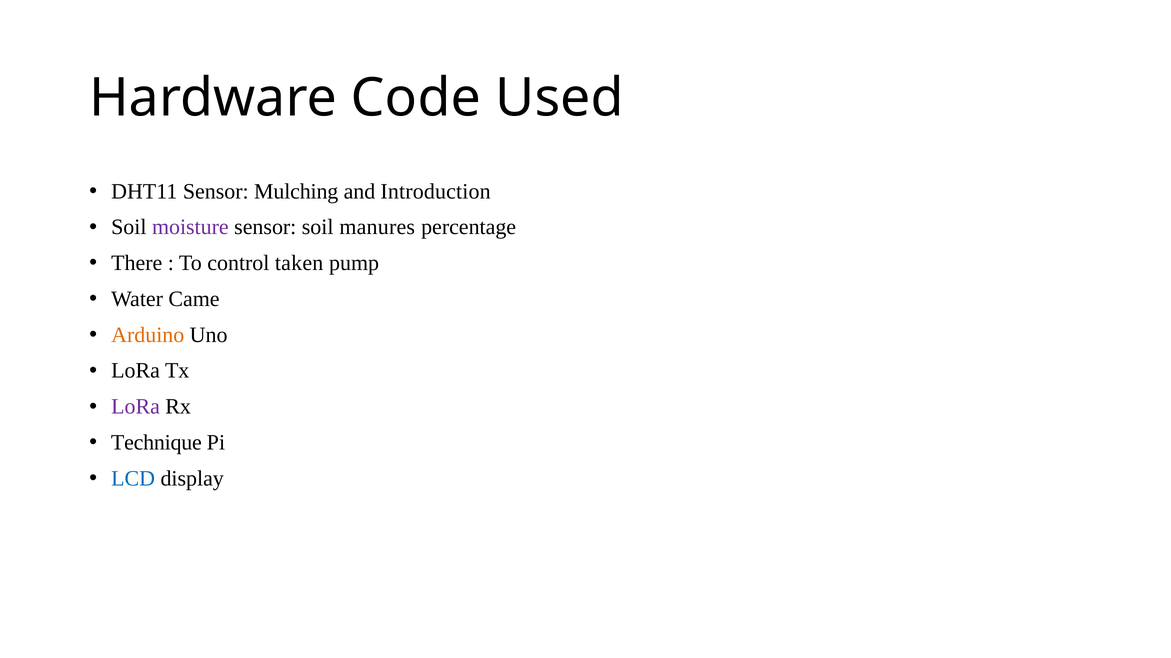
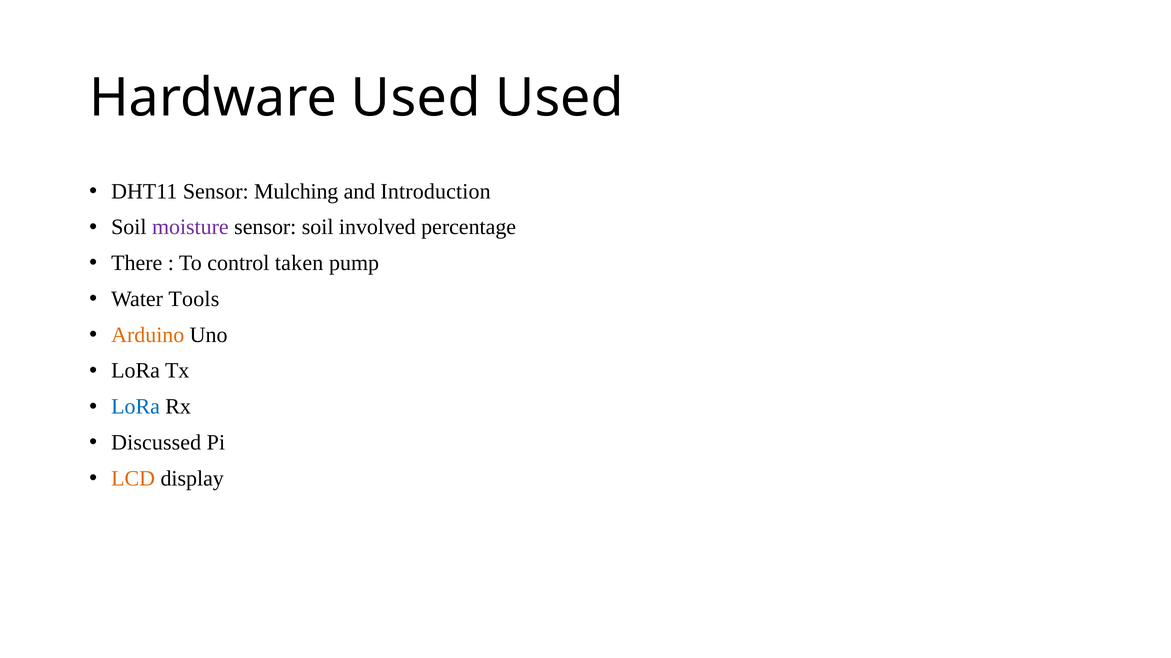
Hardware Code: Code -> Used
manures: manures -> involved
Came: Came -> Tools
LoRa at (136, 407) colour: purple -> blue
Technique: Technique -> Discussed
LCD colour: blue -> orange
